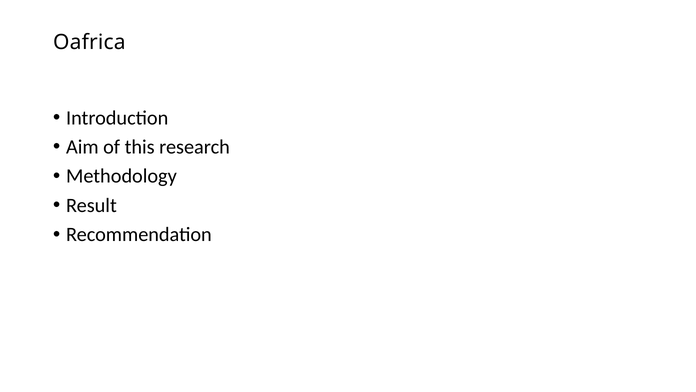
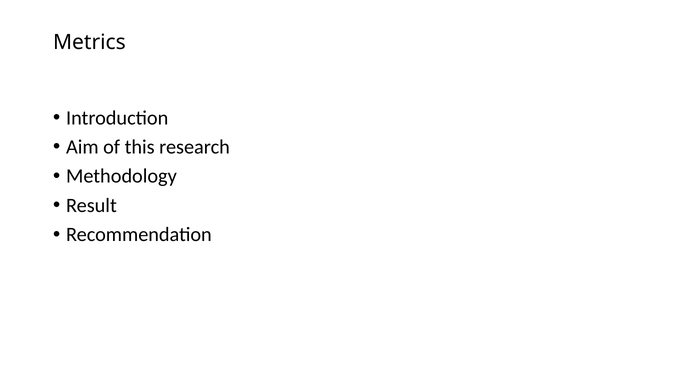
Oafrica: Oafrica -> Metrics
